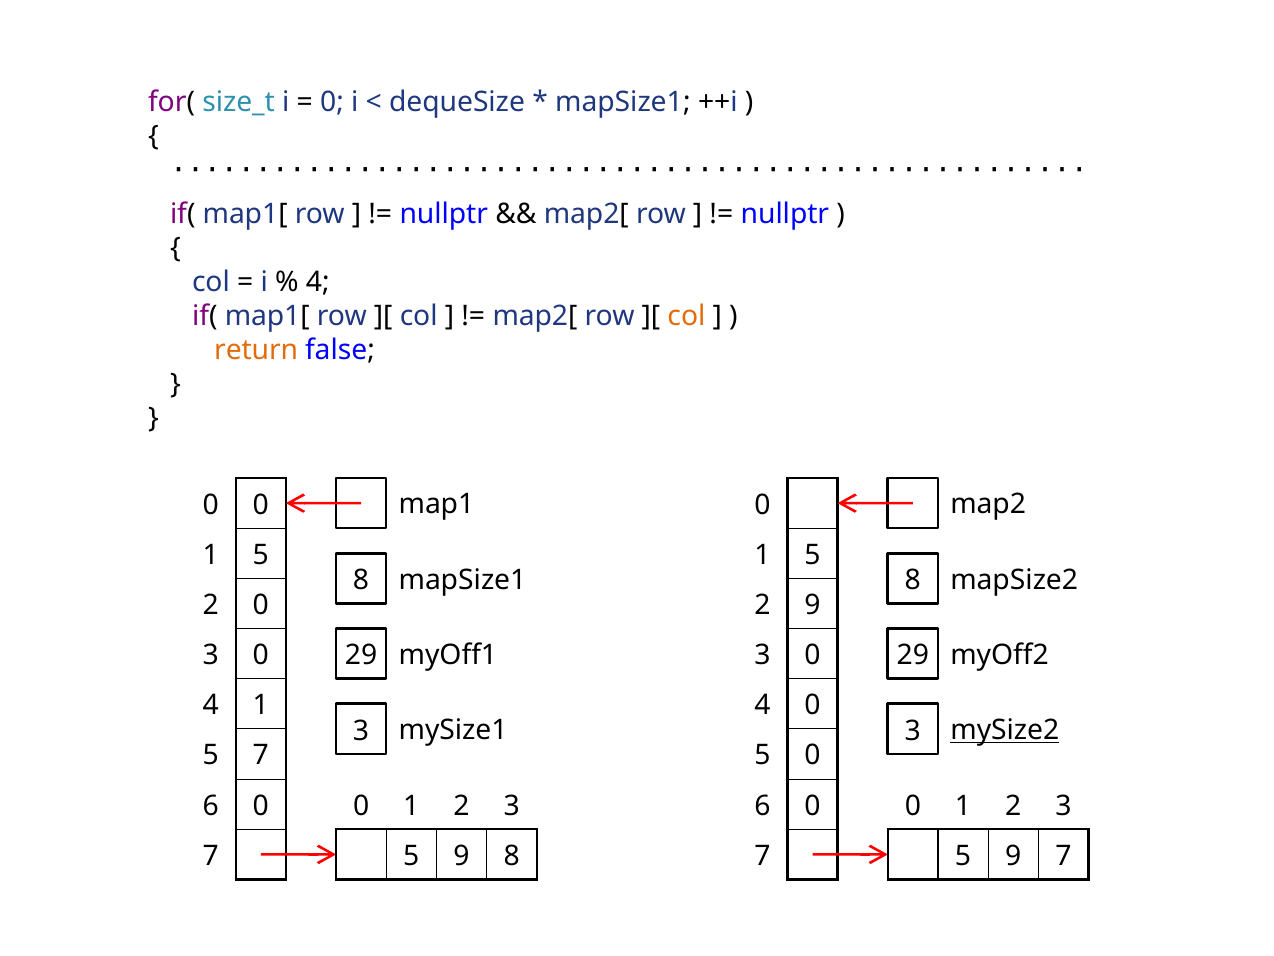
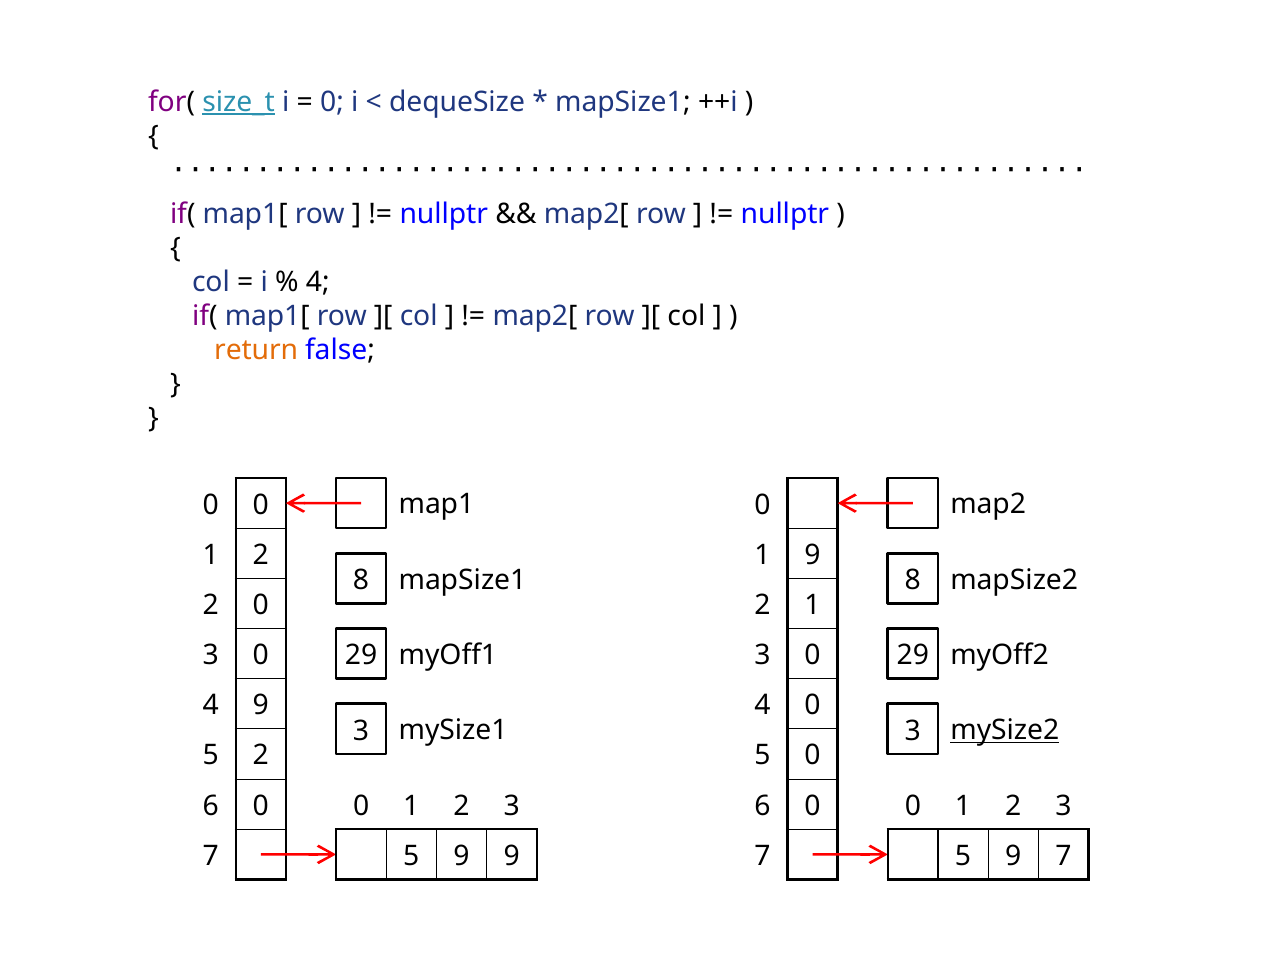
size_t underline: none -> present
col at (686, 316) colour: orange -> black
5 at (261, 555): 5 -> 2
5 at (813, 555): 5 -> 9
2 9: 9 -> 1
4 1: 1 -> 9
5 7: 7 -> 2
9 8: 8 -> 9
